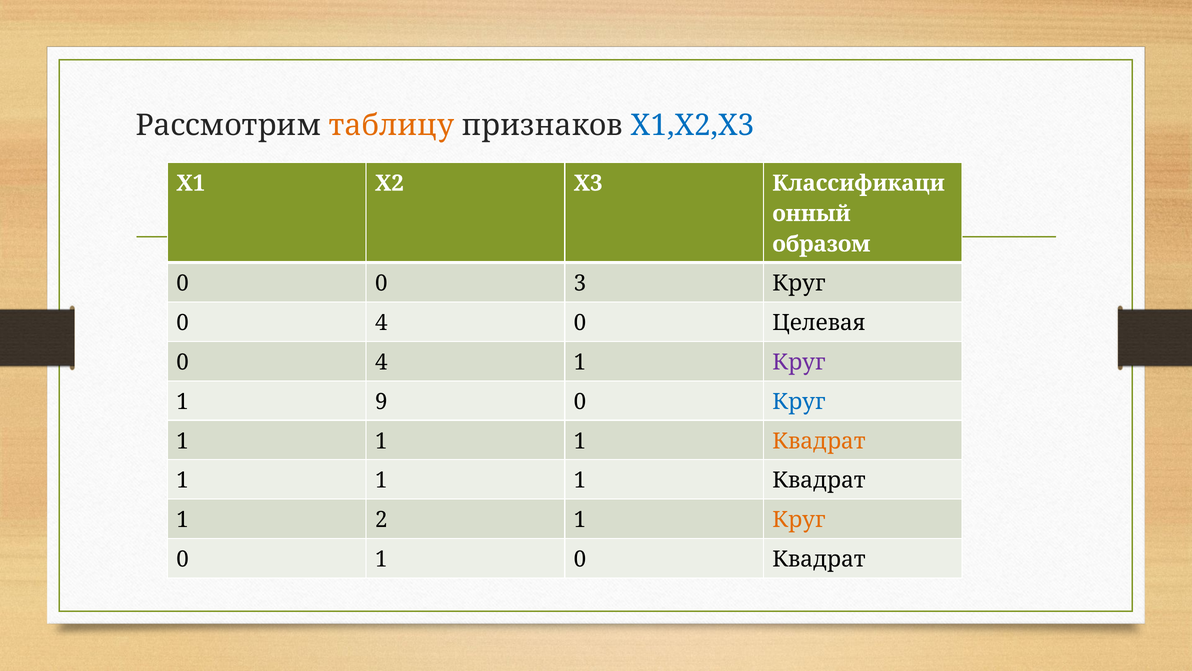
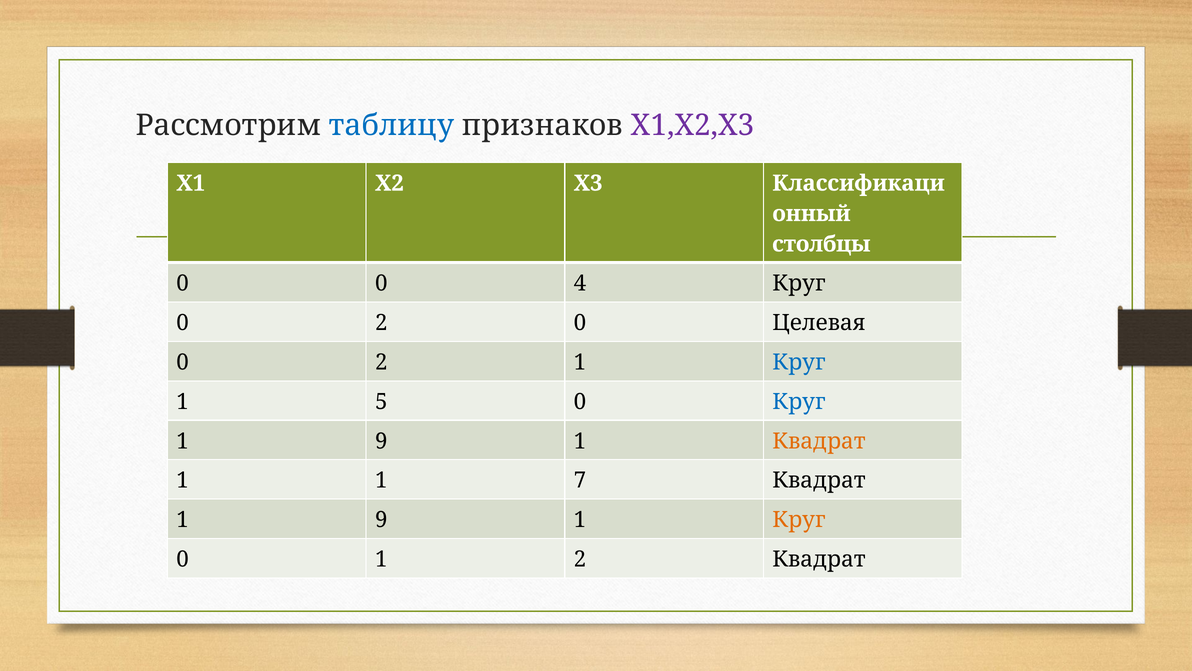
таблицу colour: orange -> blue
X1,X2,X3 colour: blue -> purple
образом: образом -> столбцы
3: 3 -> 4
4 at (381, 323): 4 -> 2
4 at (381, 362): 4 -> 2
Круг at (799, 362) colour: purple -> blue
9: 9 -> 5
1 at (381, 441): 1 -> 9
1 at (580, 480): 1 -> 7
2 at (381, 520): 2 -> 9
1 0: 0 -> 2
